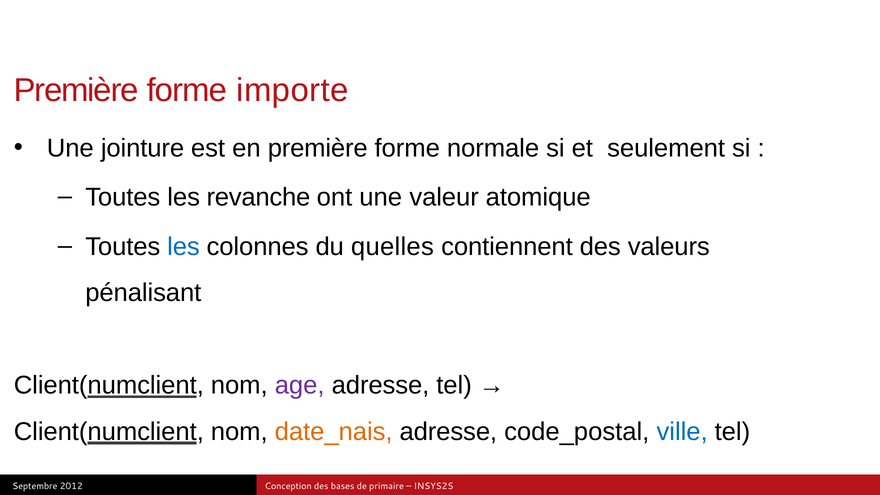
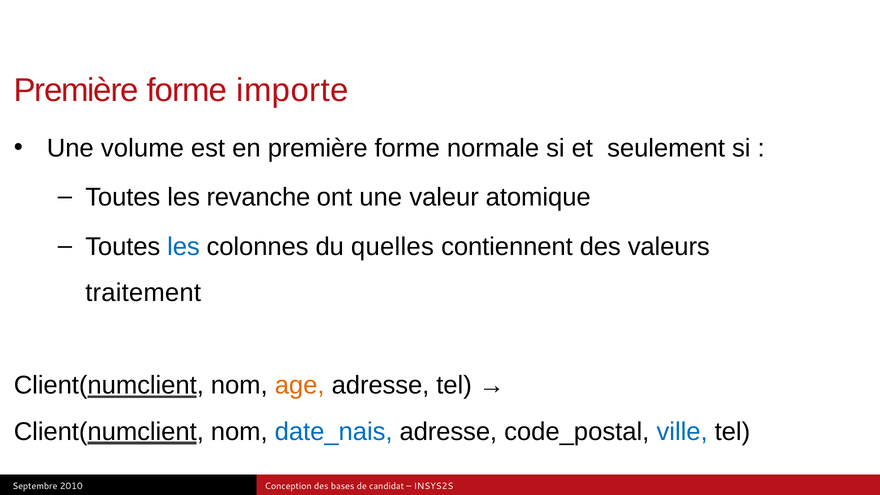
jointure: jointure -> volume
pénalisant: pénalisant -> traitement
age colour: purple -> orange
date_nais colour: orange -> blue
2012: 2012 -> 2010
primaire: primaire -> candidat
